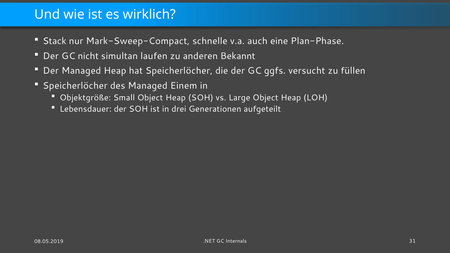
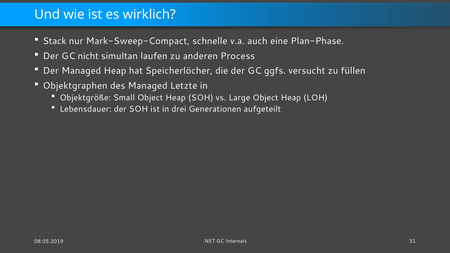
Bekannt: Bekannt -> Process
Speicherlöcher at (75, 86): Speicherlöcher -> Objektgraphen
Einem: Einem -> Letzte
